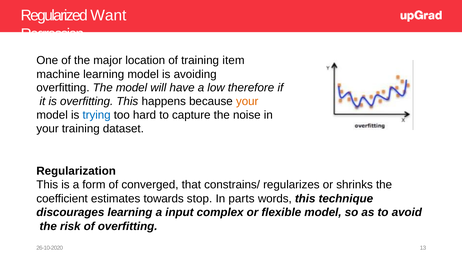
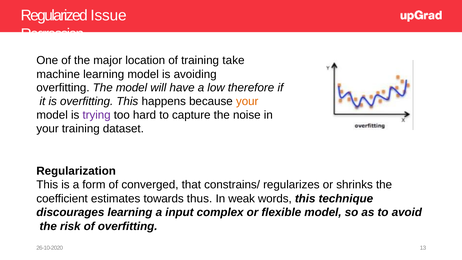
Want: Want -> Issue
item: item -> take
trying colour: blue -> purple
stop: stop -> thus
parts: parts -> weak
